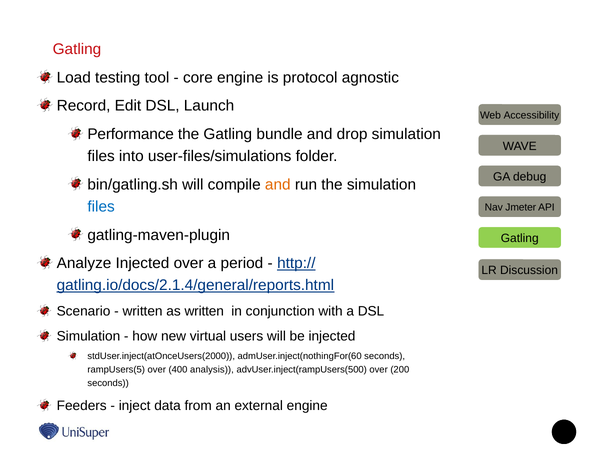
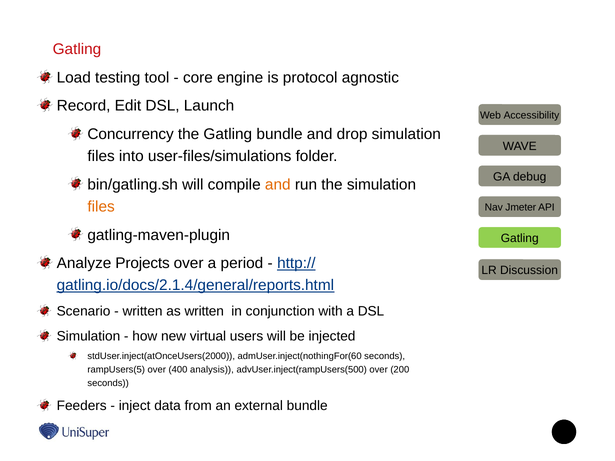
Performance: Performance -> Concurrency
files at (101, 207) colour: blue -> orange
Analyze Injected: Injected -> Projects
external engine: engine -> bundle
